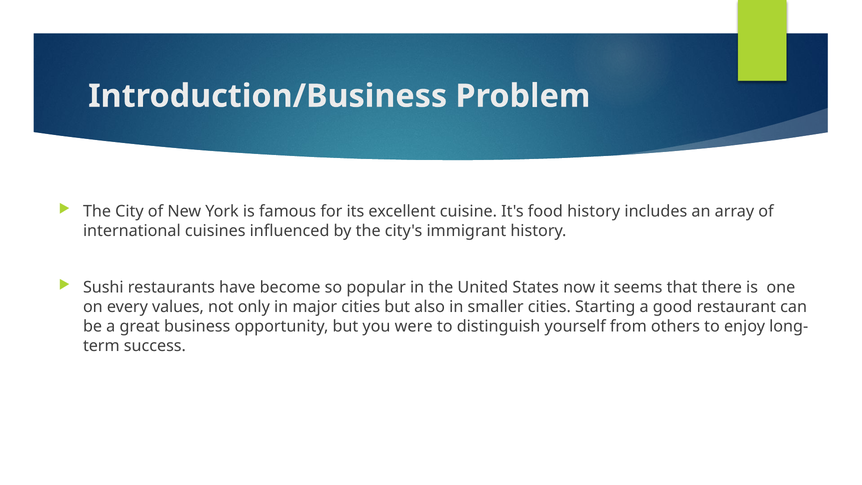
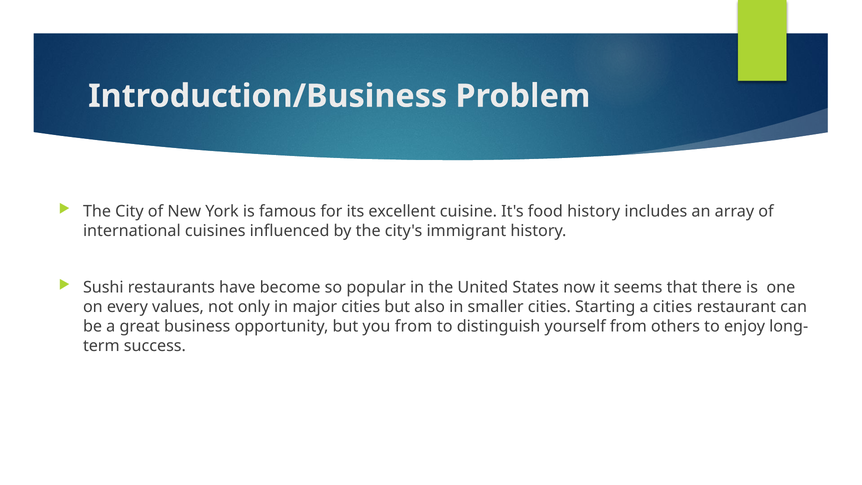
a good: good -> cities
you were: were -> from
